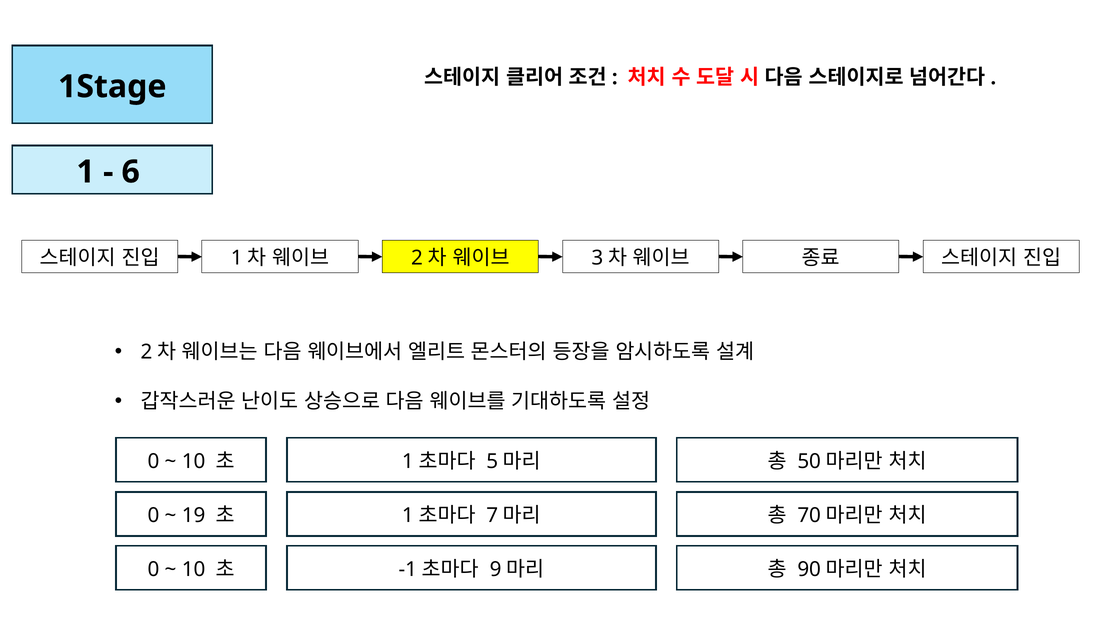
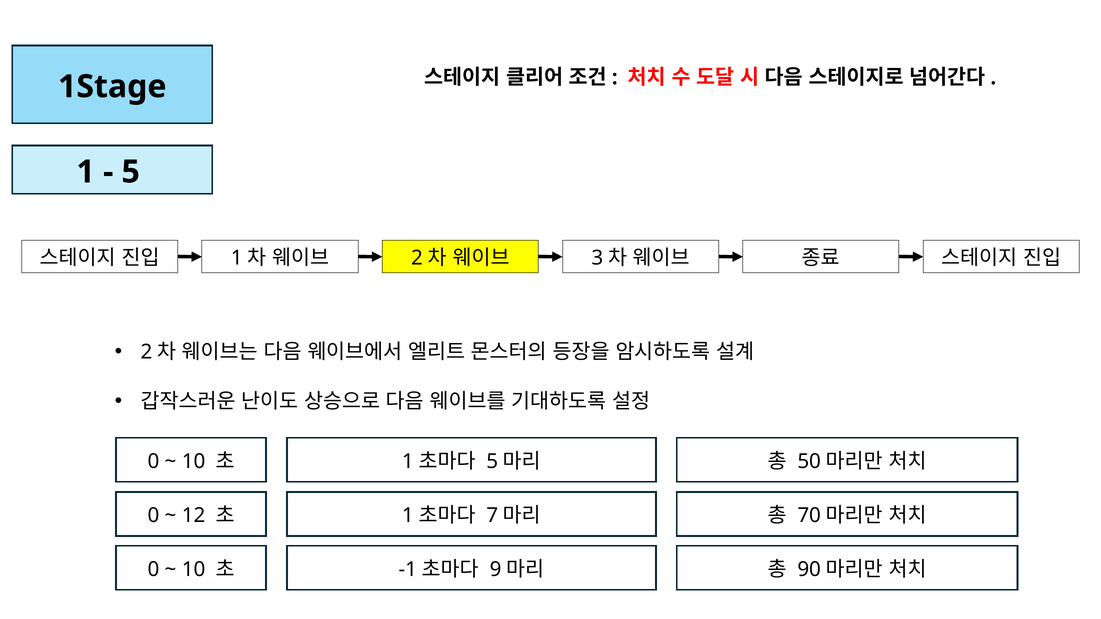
6: 6 -> 5
19: 19 -> 12
